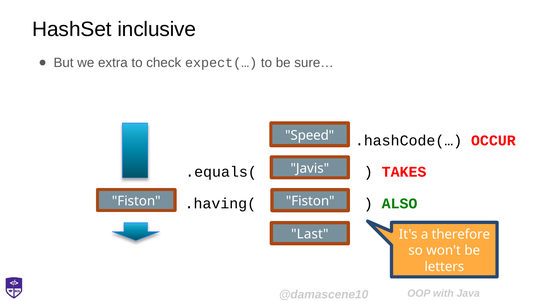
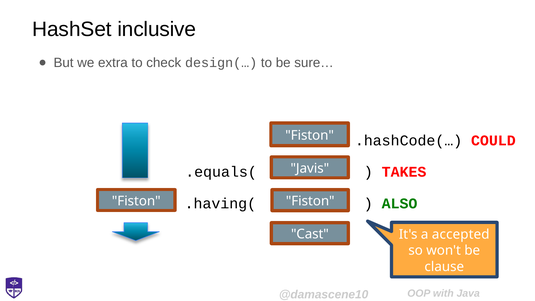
expect(…: expect(… -> design(…
Speed at (310, 135): Speed -> Fiston
OCCUR: OCCUR -> COULD
Last: Last -> Cast
therefore: therefore -> accepted
letters: letters -> clause
